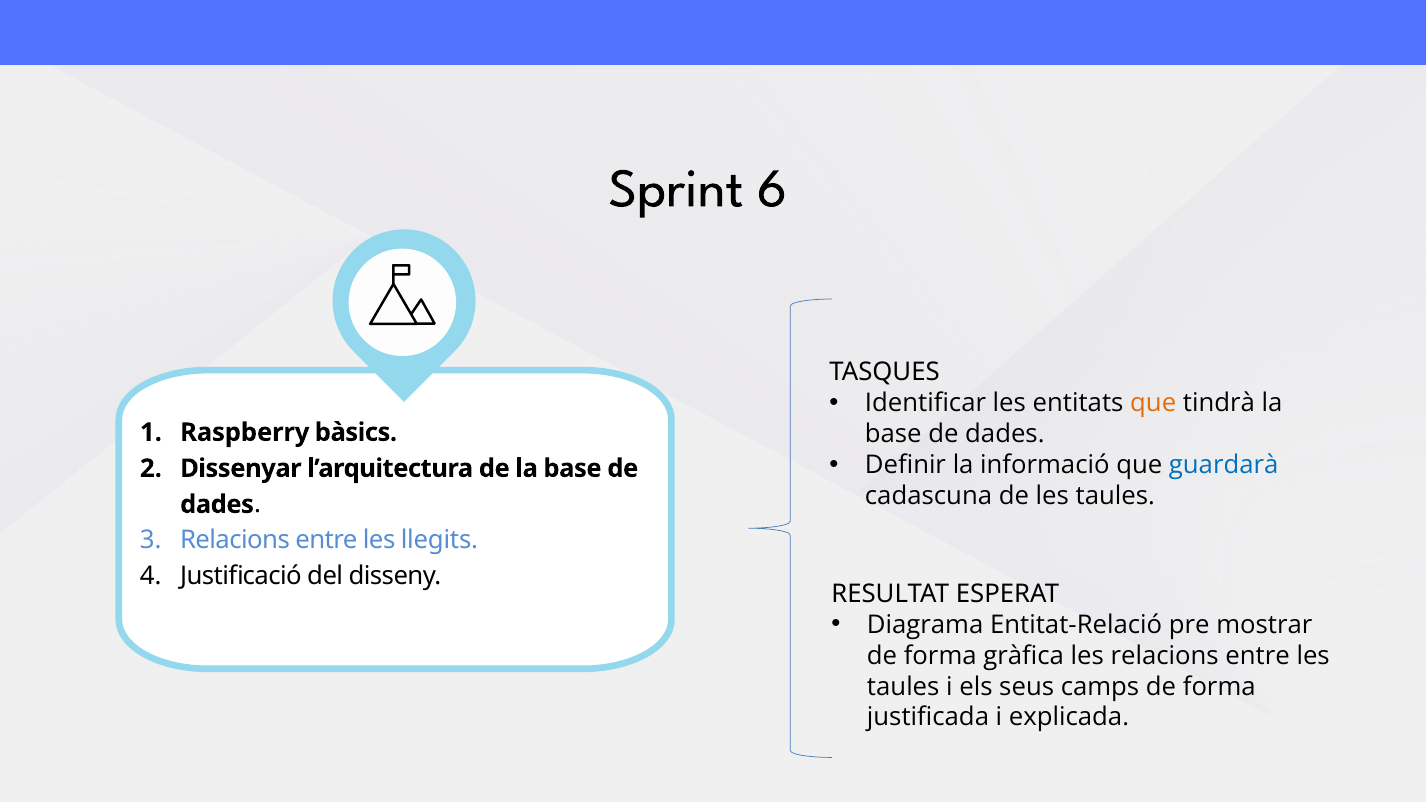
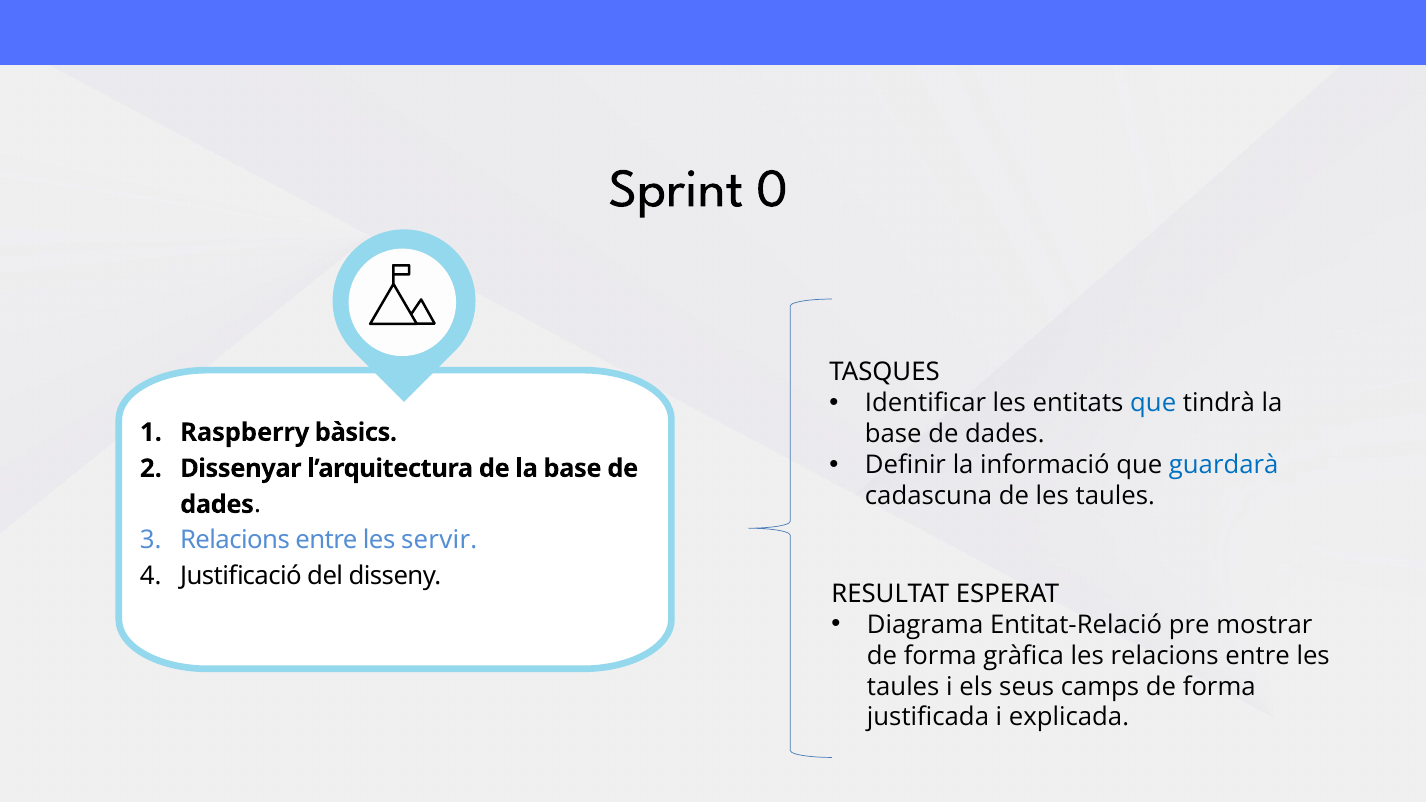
6: 6 -> 0
que at (1153, 403) colour: orange -> blue
llegits: llegits -> servir
